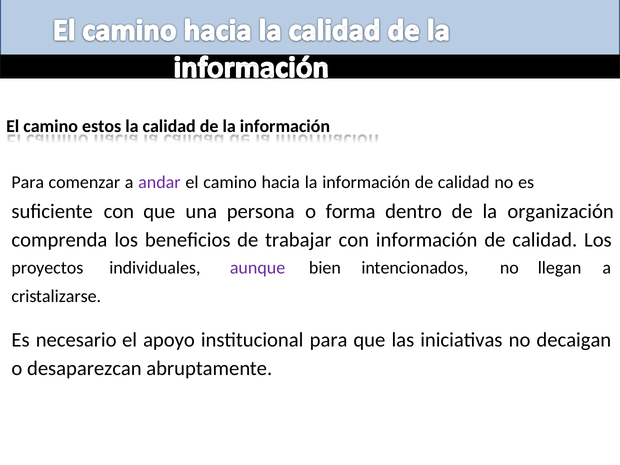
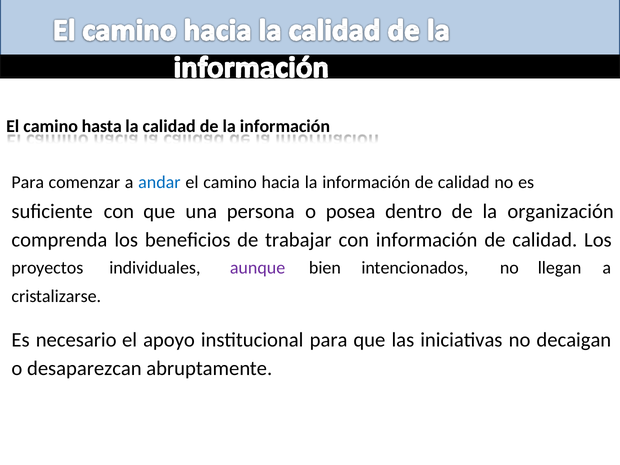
estos: estos -> hasta
andar colour: purple -> blue
forma: forma -> posea
